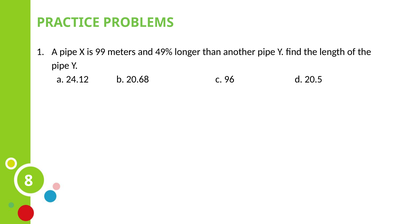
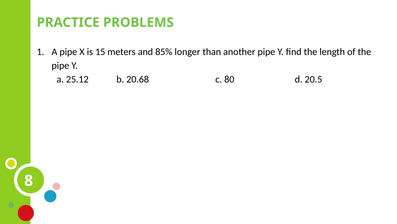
99: 99 -> 15
49%: 49% -> 85%
24.12: 24.12 -> 25.12
96: 96 -> 80
